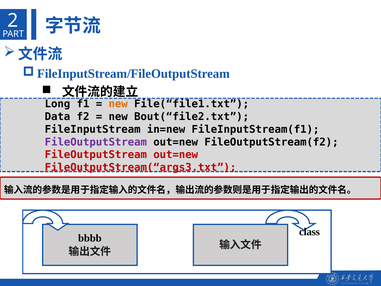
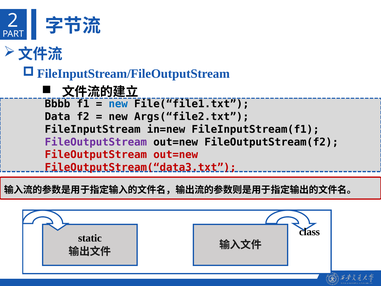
Long: Long -> Bbbb
new at (118, 104) colour: orange -> blue
Bout(“file2.txt: Bout(“file2.txt -> Args(“file2.txt
FileOutputStream(“args3.txt: FileOutputStream(“args3.txt -> FileOutputStream(“data3.txt
bbbb: bbbb -> static
